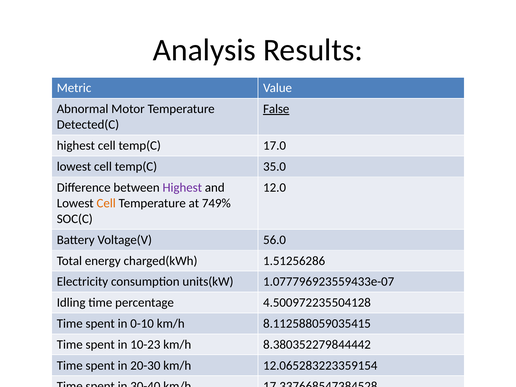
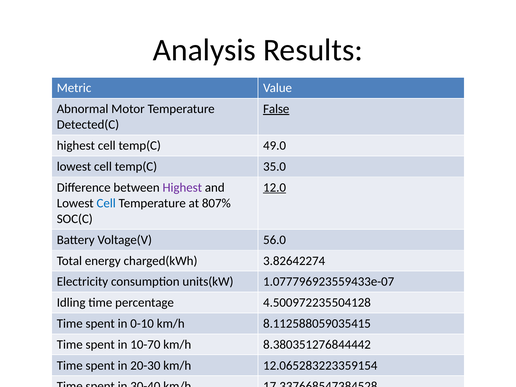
17.0: 17.0 -> 49.0
12.0 underline: none -> present
Cell at (106, 203) colour: orange -> blue
749%: 749% -> 807%
1.51256286: 1.51256286 -> 3.82642274
10-23: 10-23 -> 10-70
8.380352279844442: 8.380352279844442 -> 8.380351276844442
